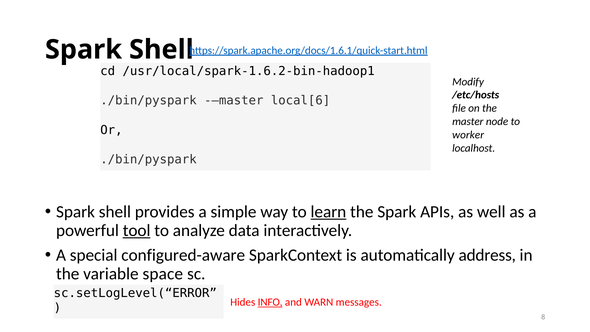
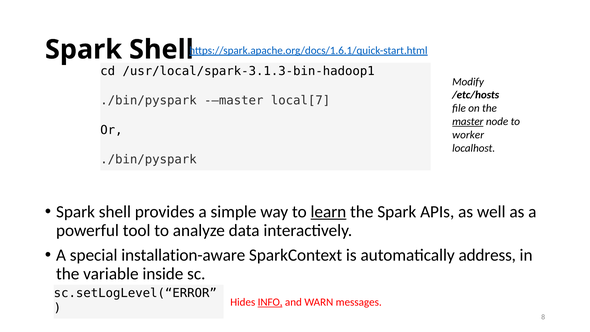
/usr/local/spark-1.6.2-bin-hadoop1: /usr/local/spark-1.6.2-bin-hadoop1 -> /usr/local/spark-3.1.3-bin-hadoop1
local[6: local[6 -> local[7
master underline: none -> present
tool underline: present -> none
configured-aware: configured-aware -> installation-aware
space: space -> inside
